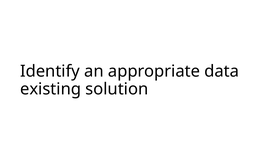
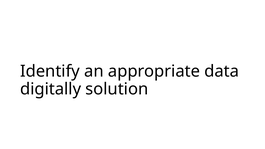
existing: existing -> digitally
